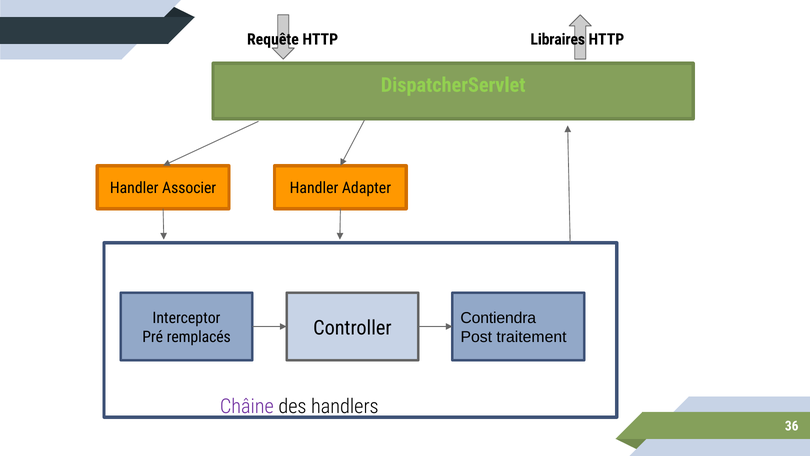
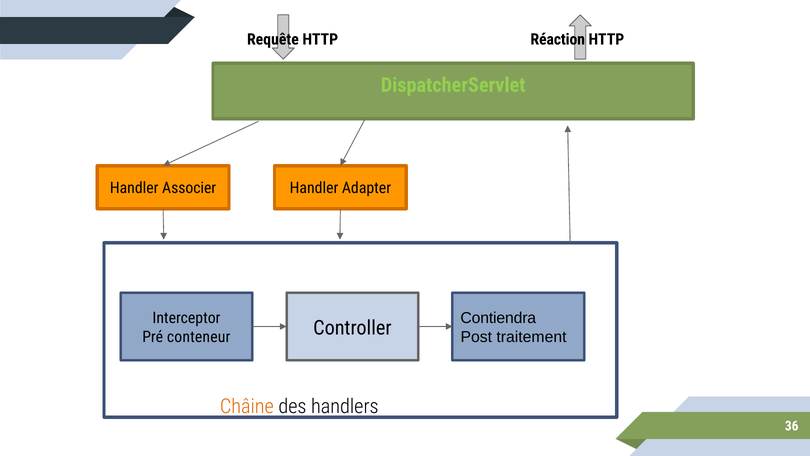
Libraires: Libraires -> Réaction
remplacés: remplacés -> conteneur
Châine colour: purple -> orange
